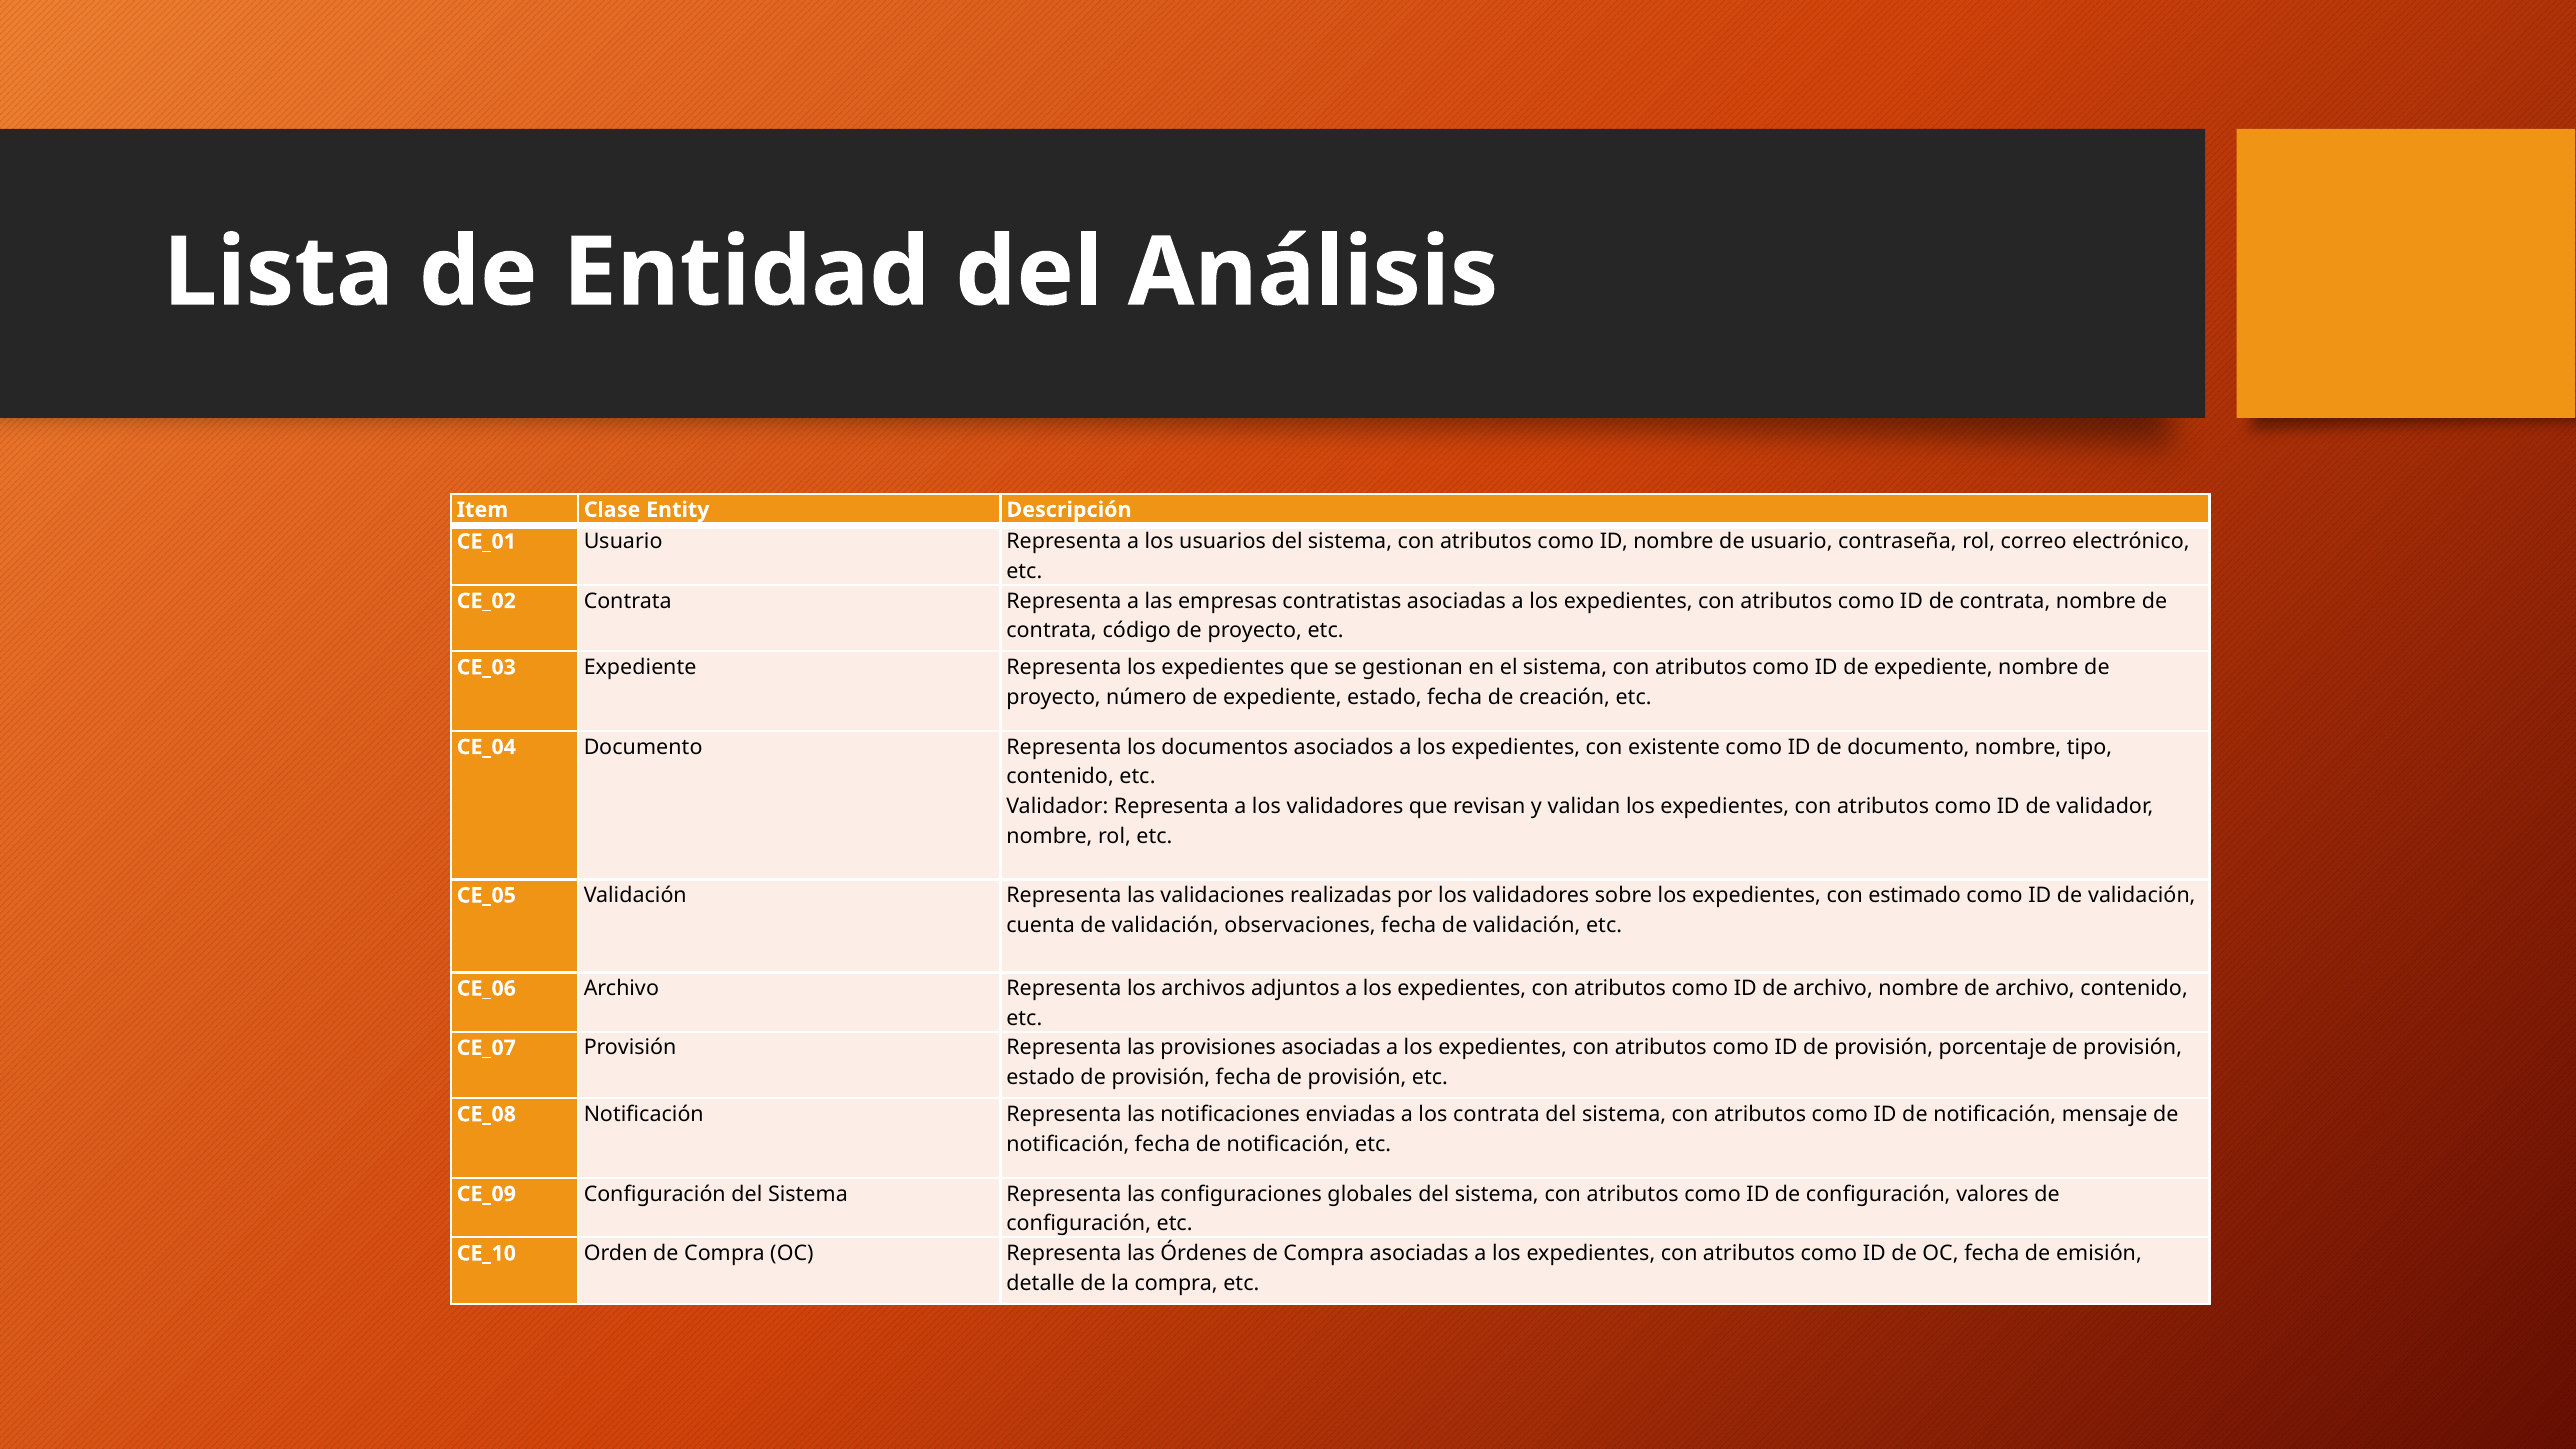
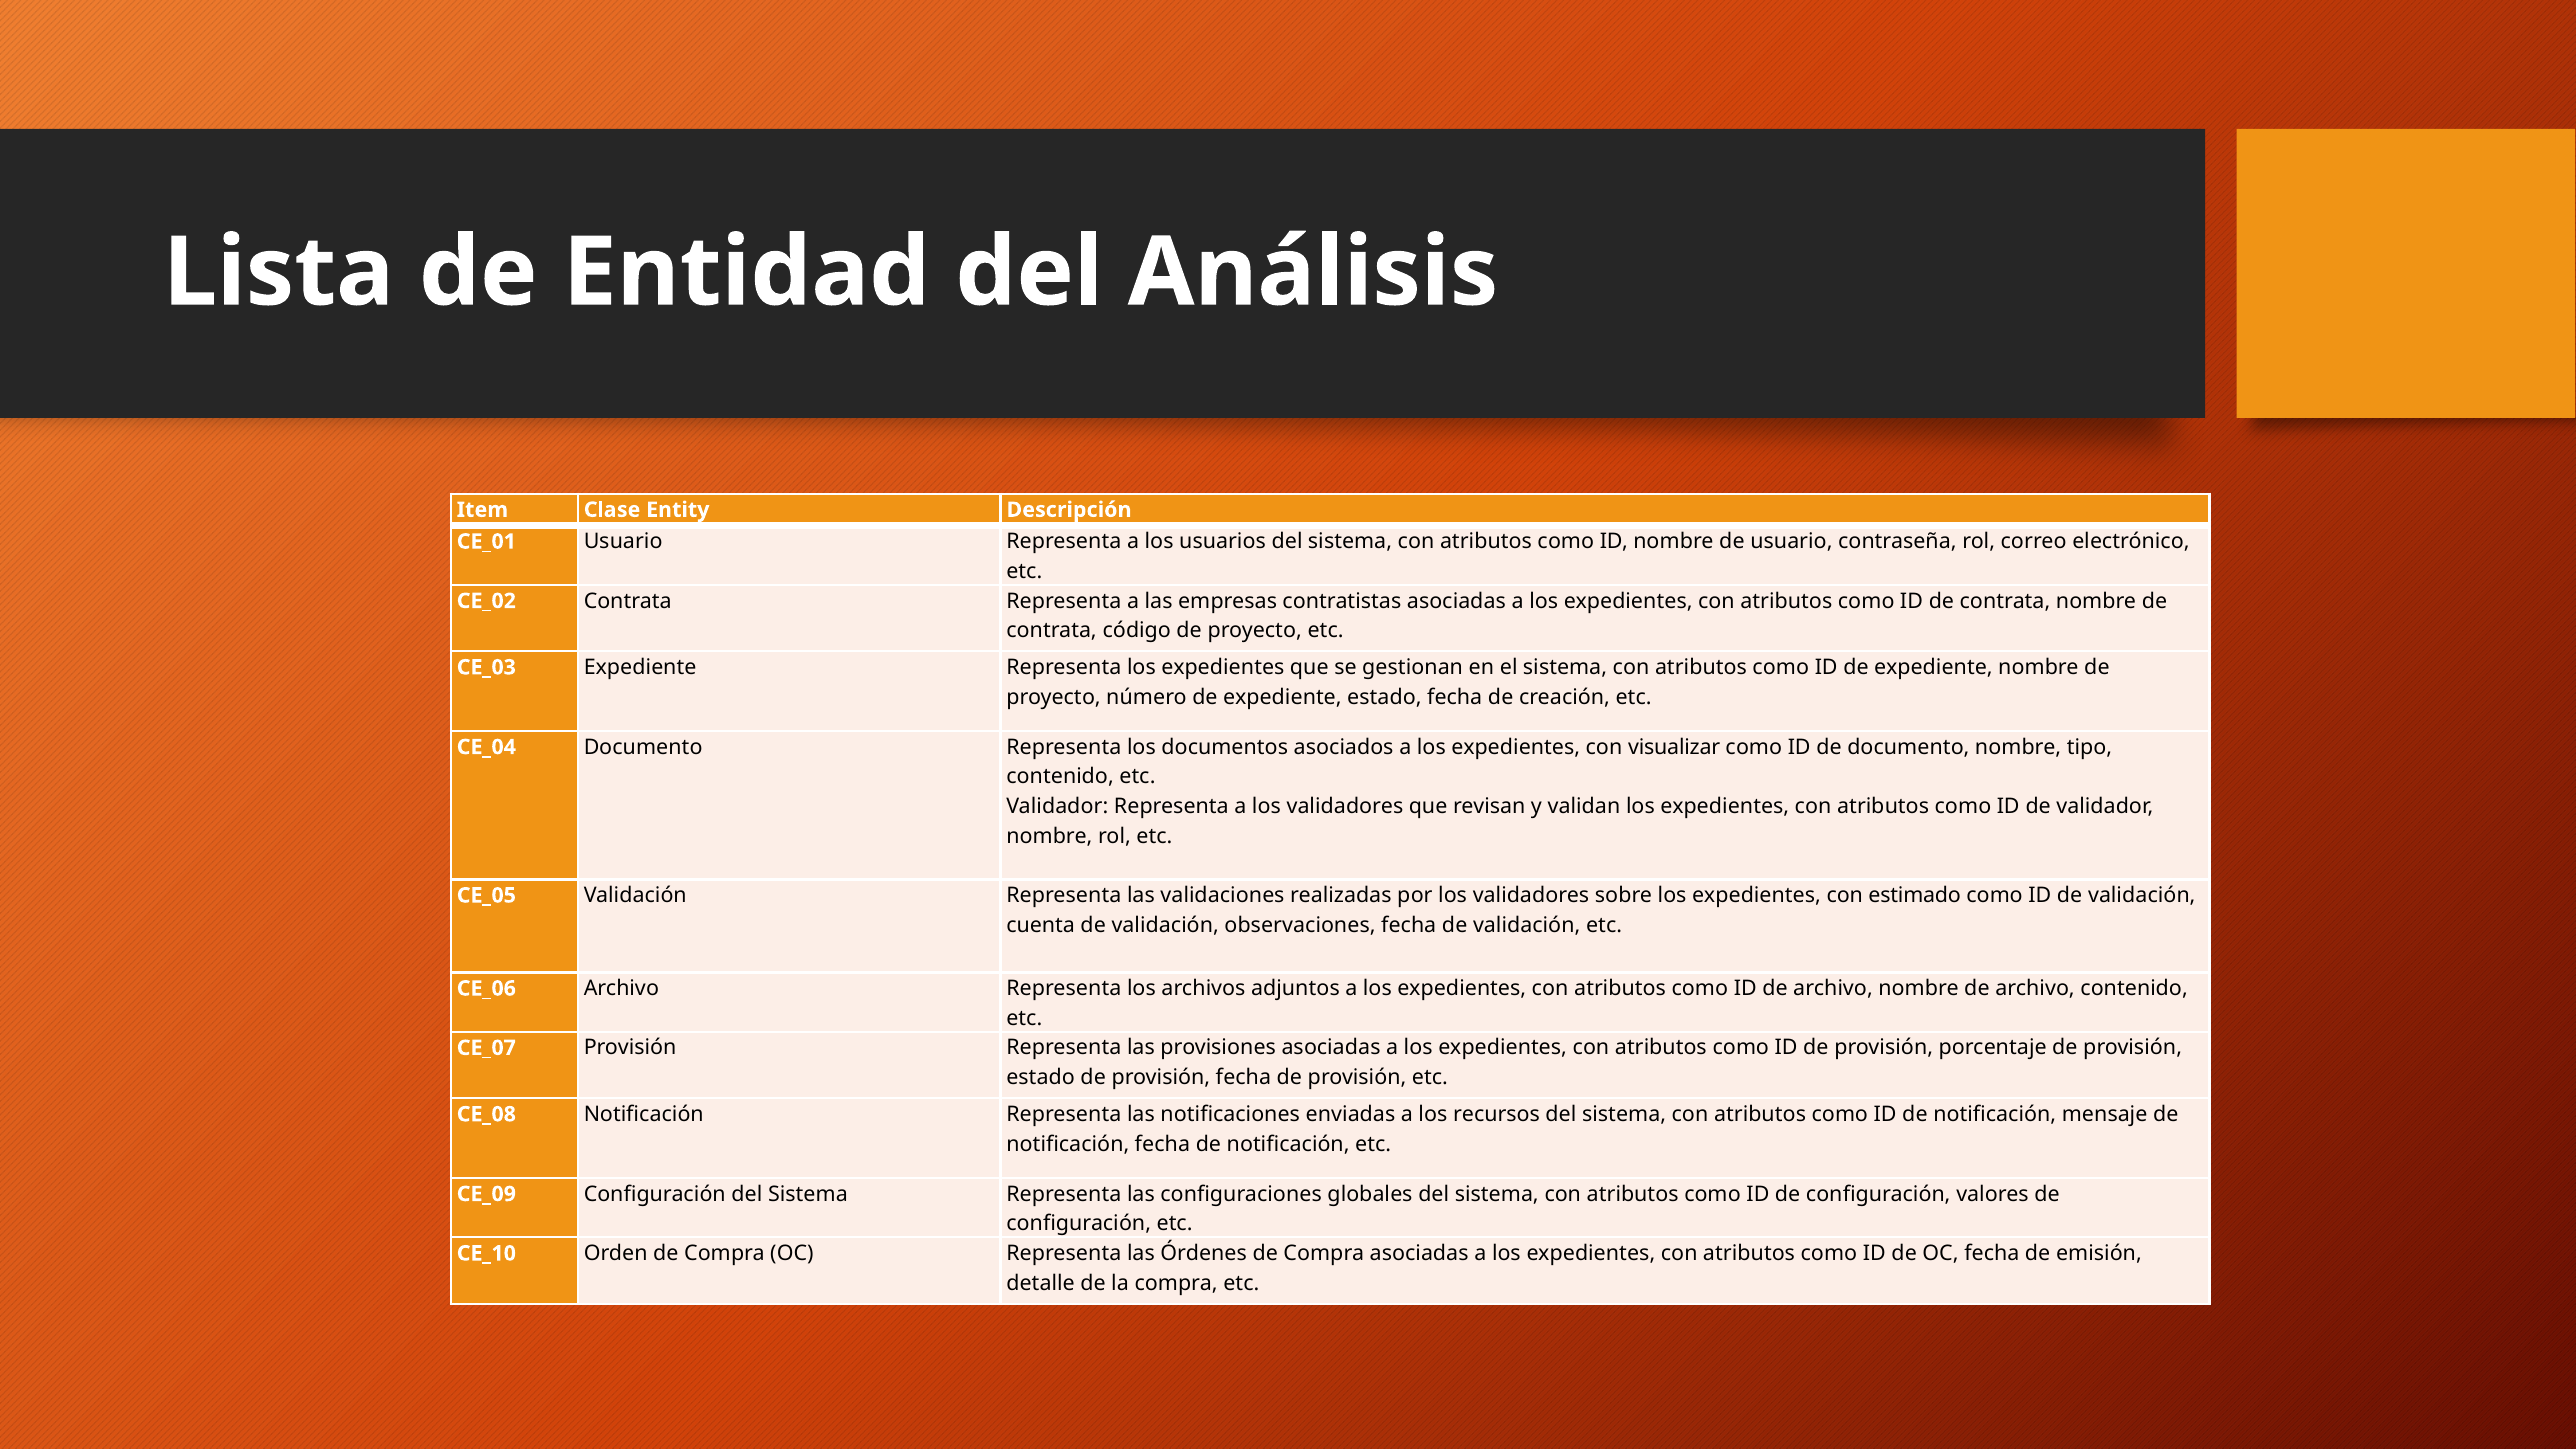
existente: existente -> visualizar
los contrata: contrata -> recursos
